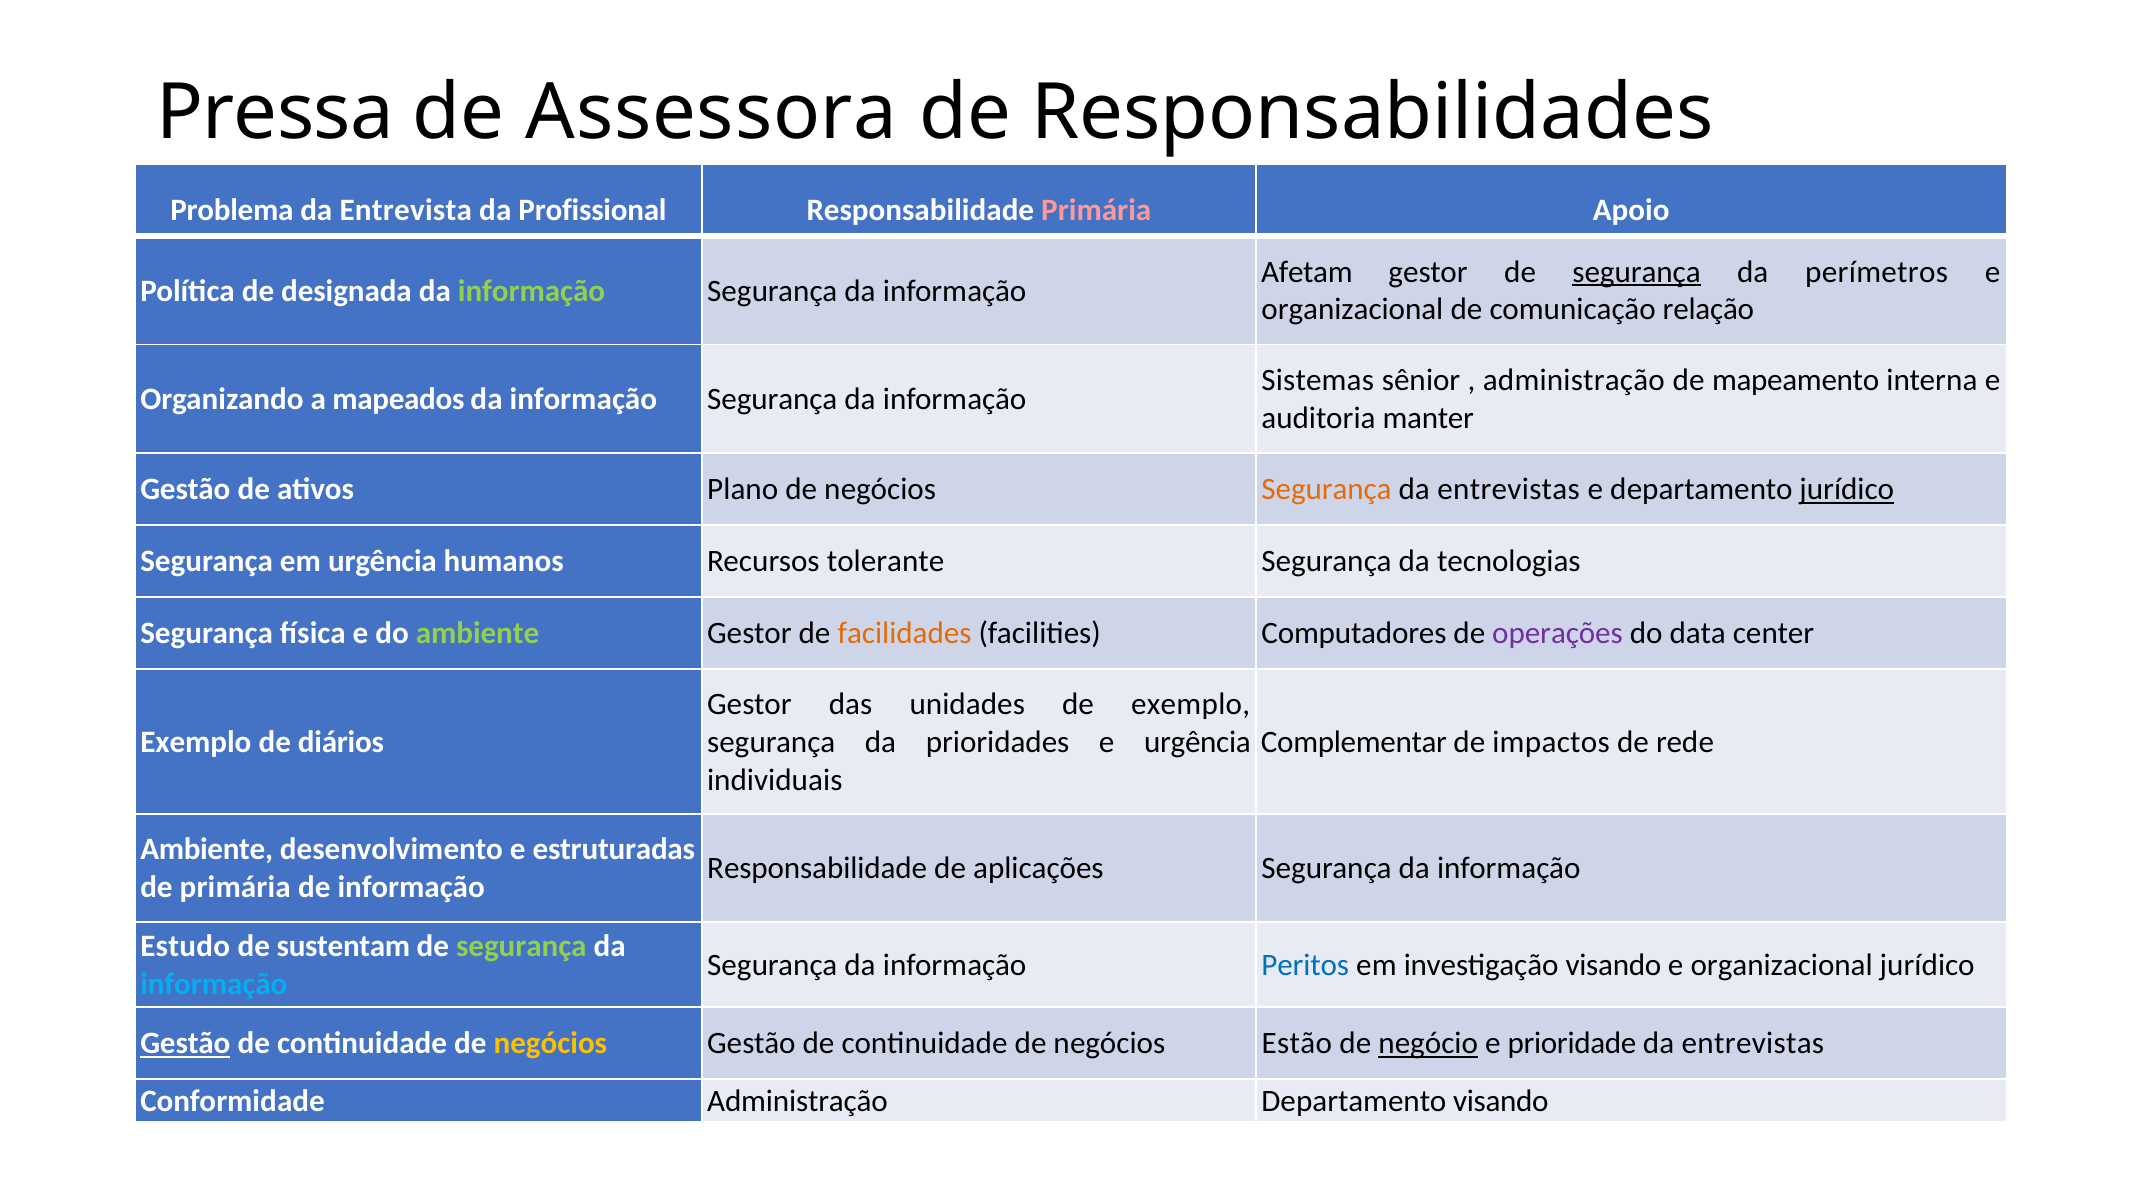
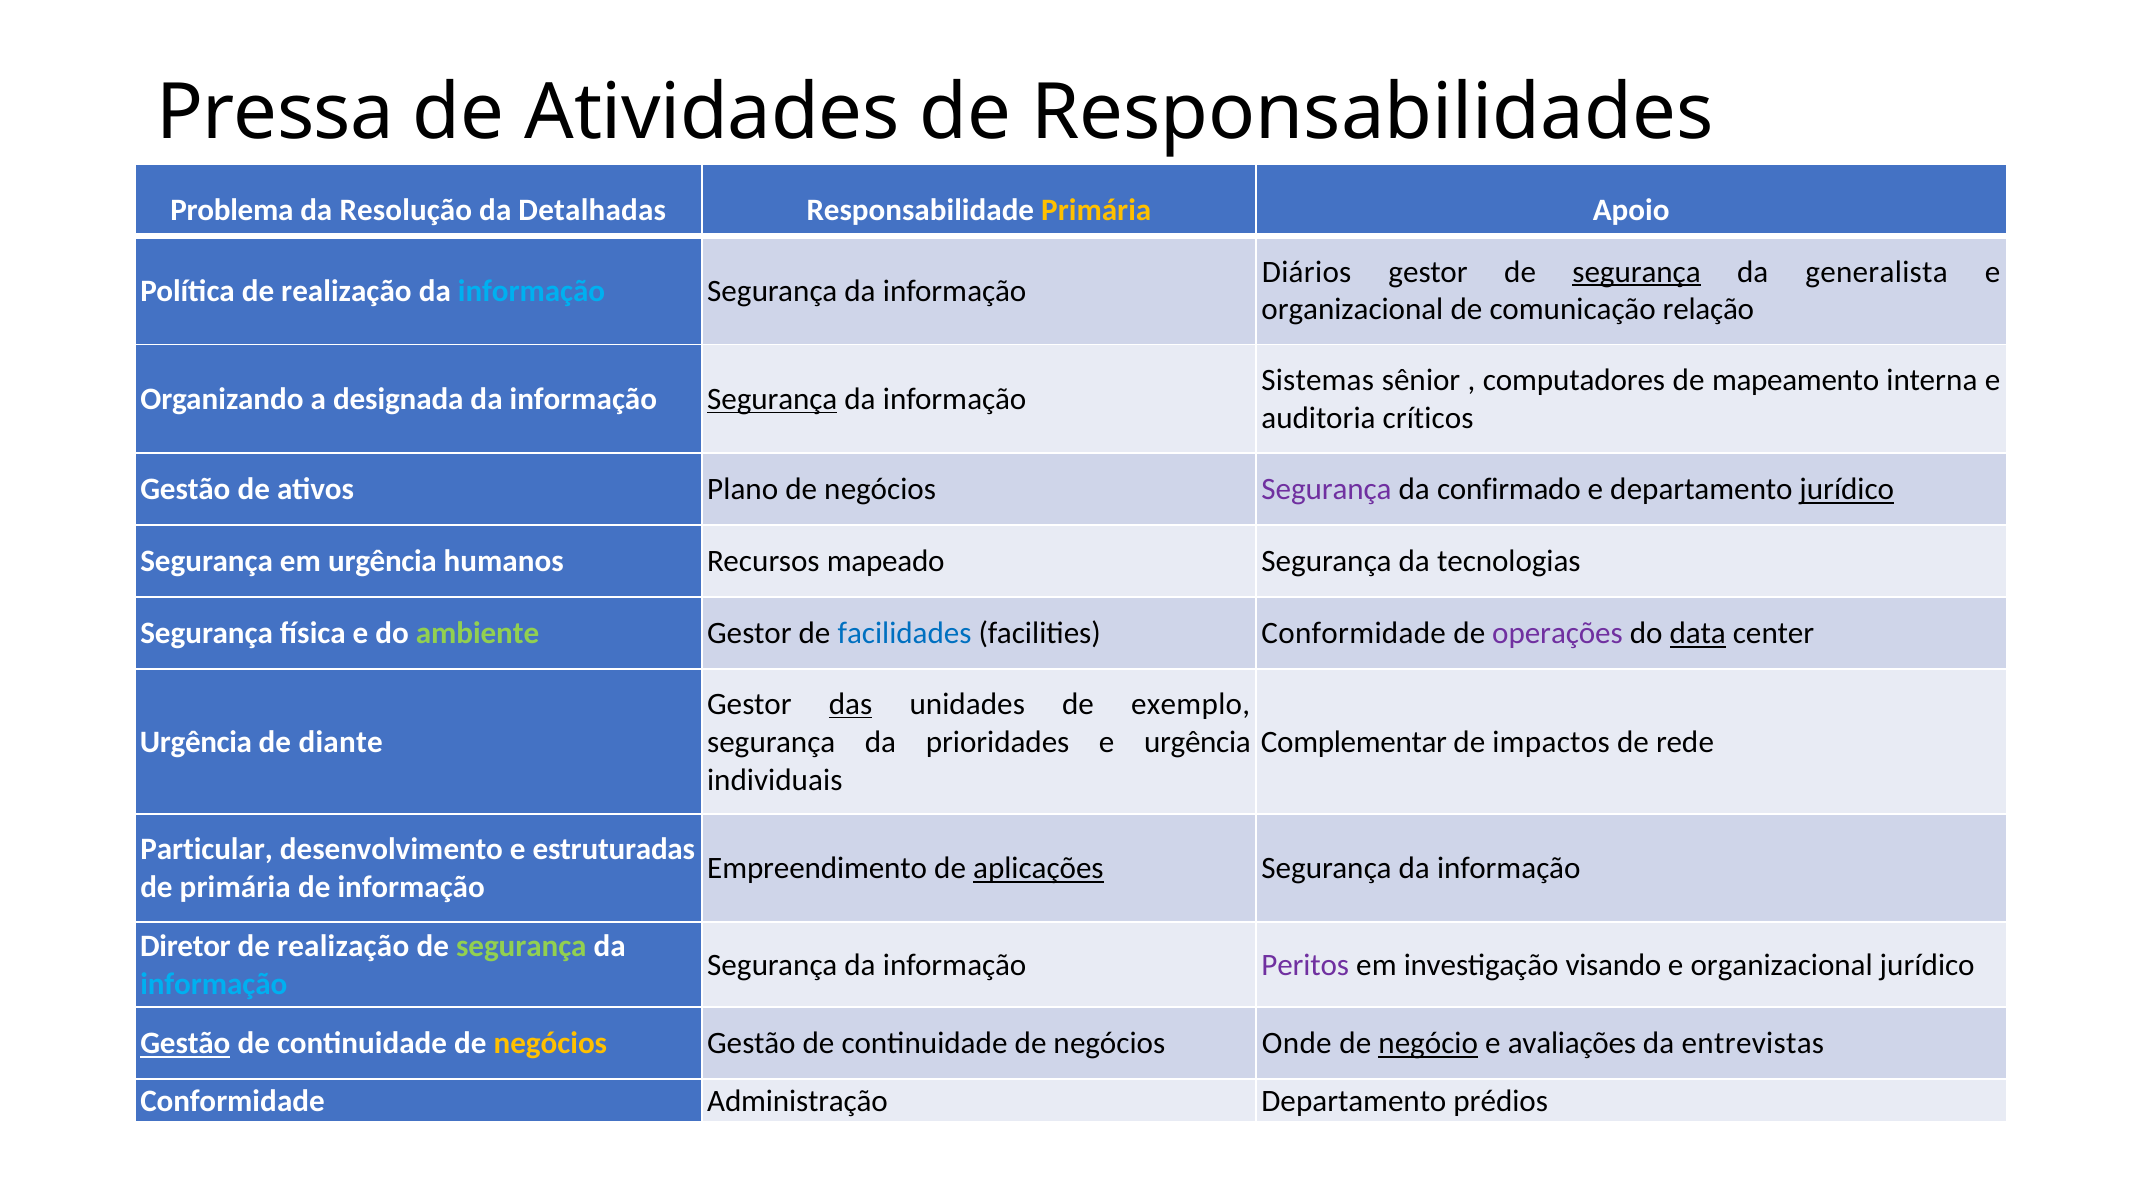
Assessora: Assessora -> Atividades
Entrevista: Entrevista -> Resolução
Profissional: Profissional -> Detalhadas
Primária at (1096, 210) colour: pink -> yellow
Afetam: Afetam -> Diários
perímetros: perímetros -> generalista
Política de designada: designada -> realização
informação at (532, 291) colour: light green -> light blue
administração at (1574, 380): administração -> computadores
mapeados: mapeados -> designada
Segurança at (772, 399) underline: none -> present
manter: manter -> críticos
Segurança at (1327, 489) colour: orange -> purple
entrevistas at (1509, 489): entrevistas -> confirmado
tolerante: tolerante -> mapeado
facilidades colour: orange -> blue
facilities Computadores: Computadores -> Conformidade
data underline: none -> present
das underline: none -> present
Exemplo at (196, 742): Exemplo -> Urgência
diários: diários -> diante
Ambiente at (207, 850): Ambiente -> Particular
Responsabilidade at (817, 869): Responsabilidade -> Empreendimento
aplicações underline: none -> present
Estudo: Estudo -> Diretor
sustentam at (343, 946): sustentam -> realização
Peritos colour: blue -> purple
Estão: Estão -> Onde
prioridade: prioridade -> avaliações
Departamento visando: visando -> prédios
